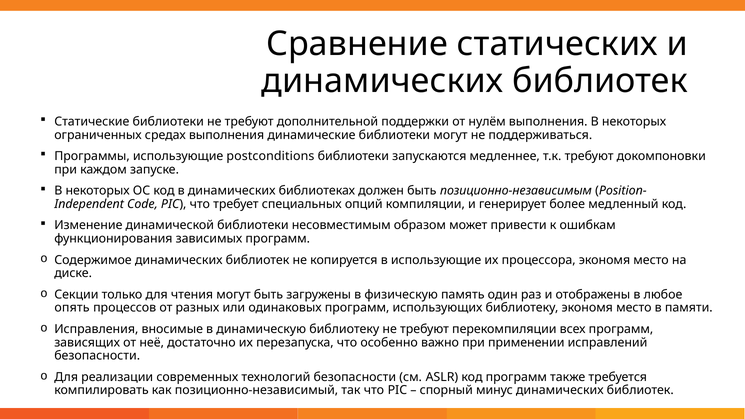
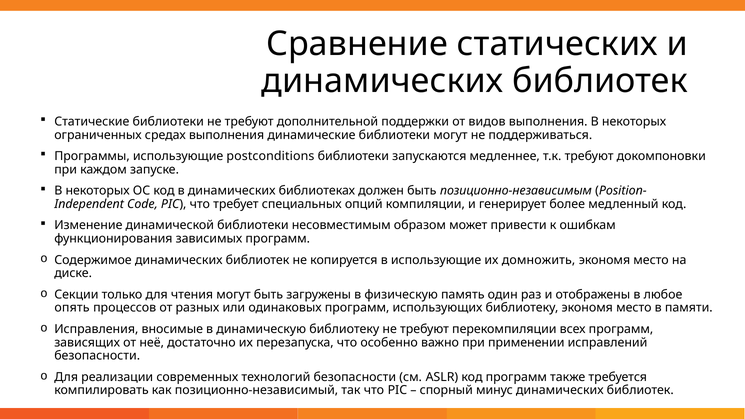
нулём: нулём -> видов
процессора: процессора -> домножить
